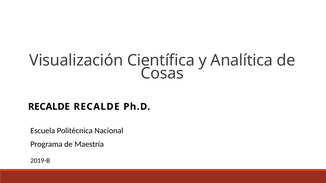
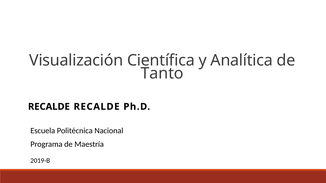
Cosas: Cosas -> Tanto
